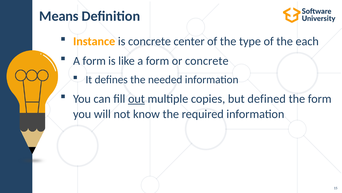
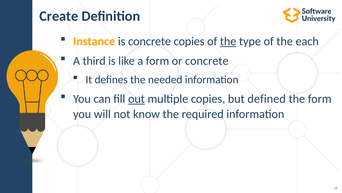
Means: Means -> Create
concrete center: center -> copies
the at (228, 41) underline: none -> present
form at (94, 61): form -> third
